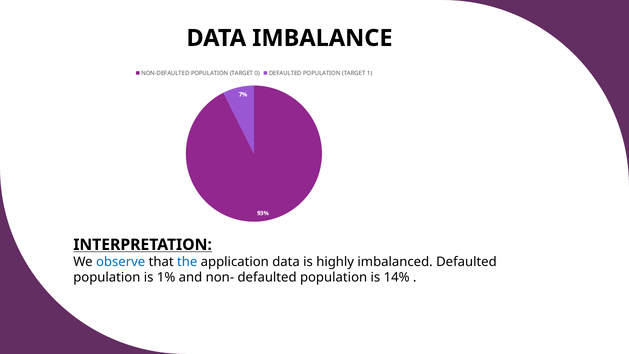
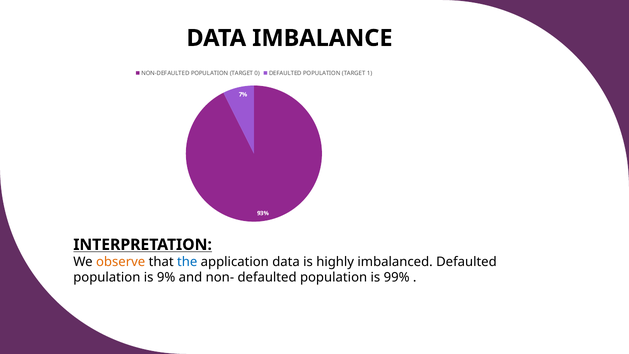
observe colour: blue -> orange
1%: 1% -> 9%
14%: 14% -> 99%
